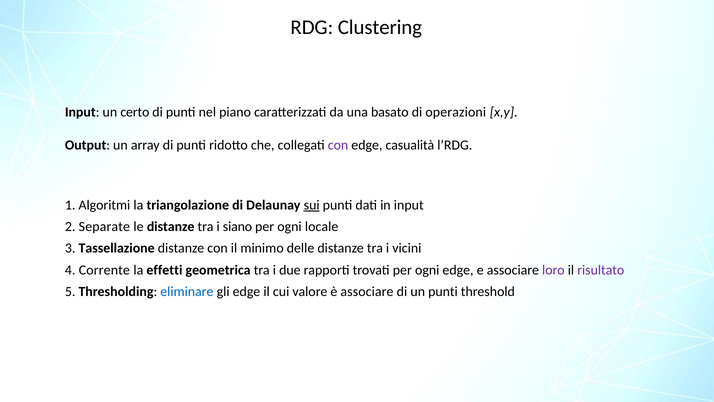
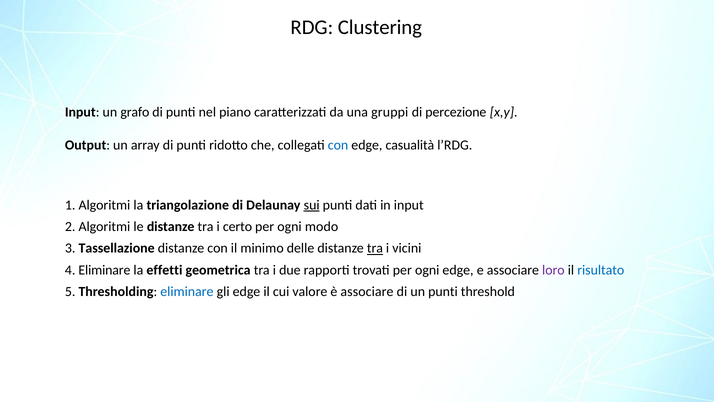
certo: certo -> grafo
basato: basato -> gruppi
operazioni: operazioni -> percezione
con at (338, 145) colour: purple -> blue
2 Separate: Separate -> Algoritmi
siano: siano -> certo
locale: locale -> modo
tra at (375, 248) underline: none -> present
4 Corrente: Corrente -> Eliminare
risultato colour: purple -> blue
